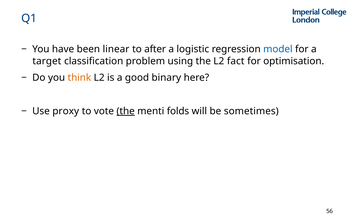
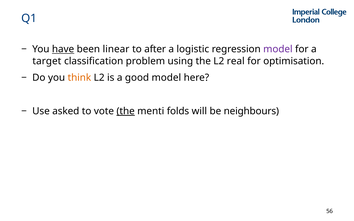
have underline: none -> present
model at (278, 49) colour: blue -> purple
fact: fact -> real
good binary: binary -> model
proxy: proxy -> asked
sometimes: sometimes -> neighbours
